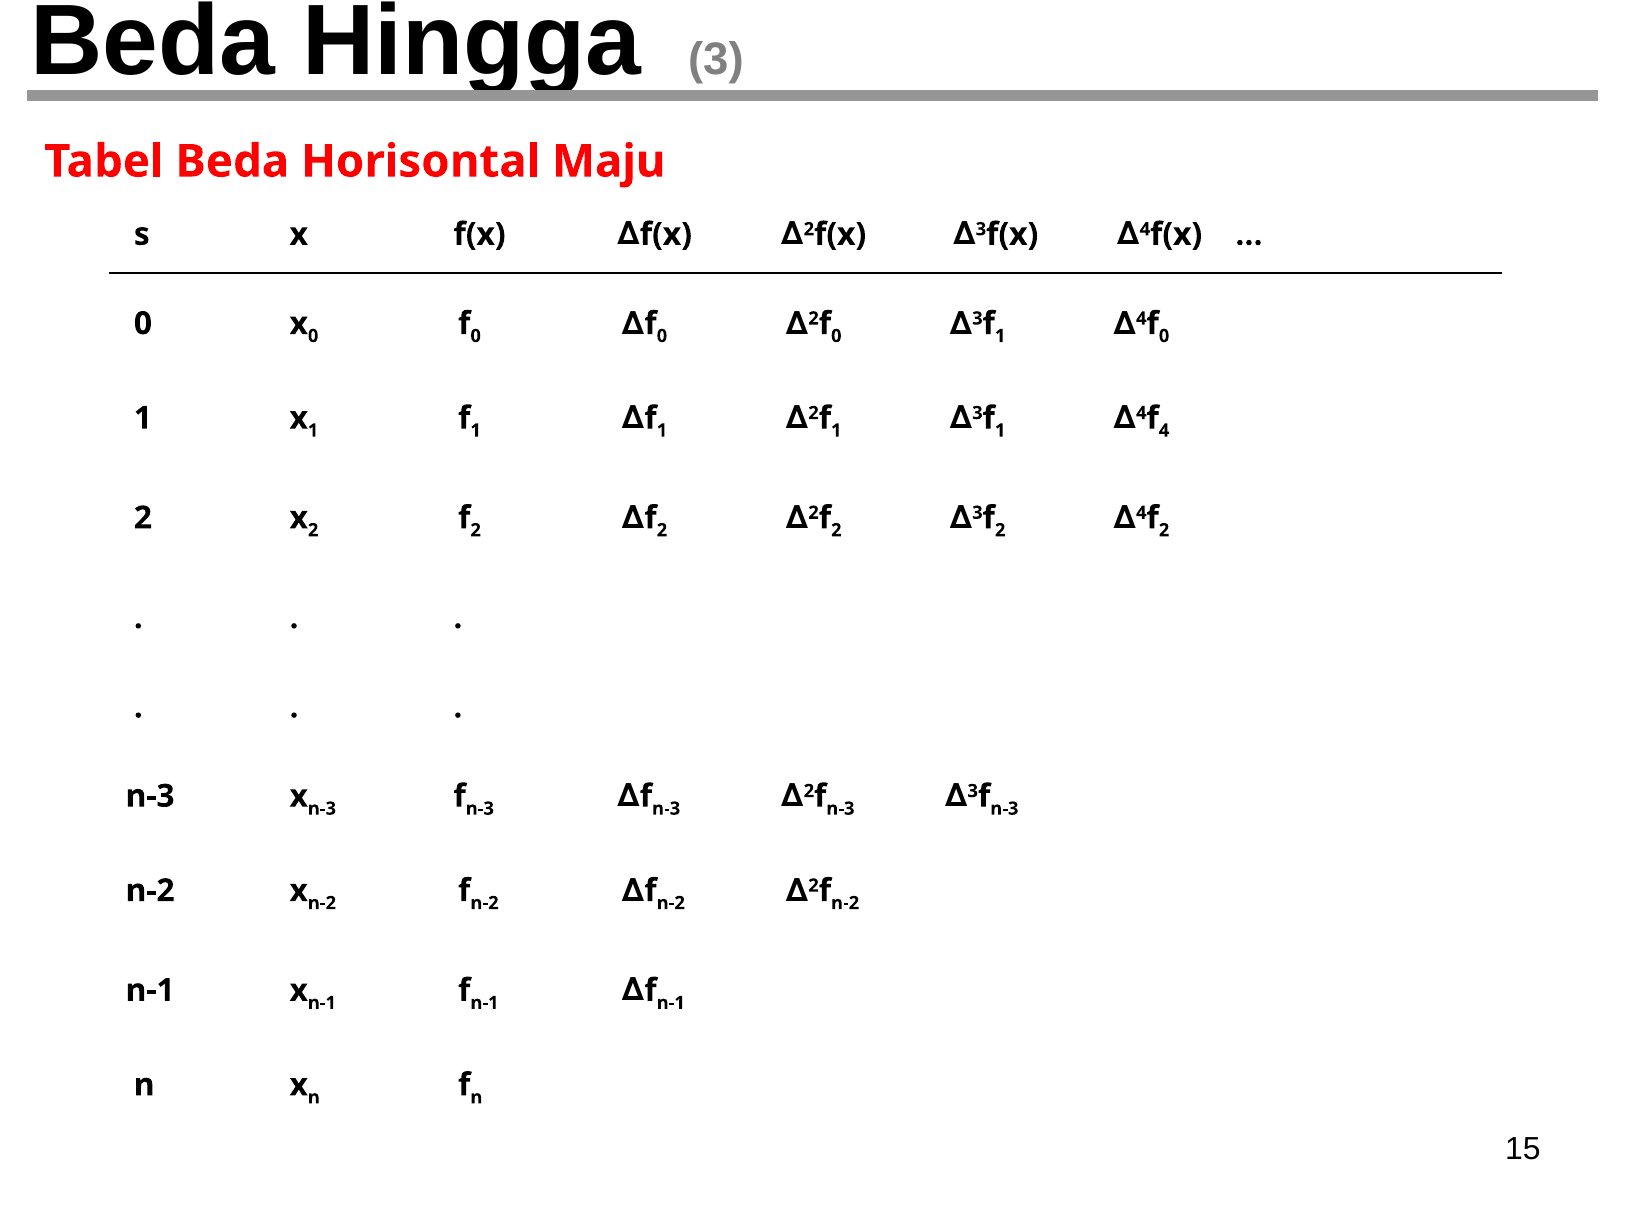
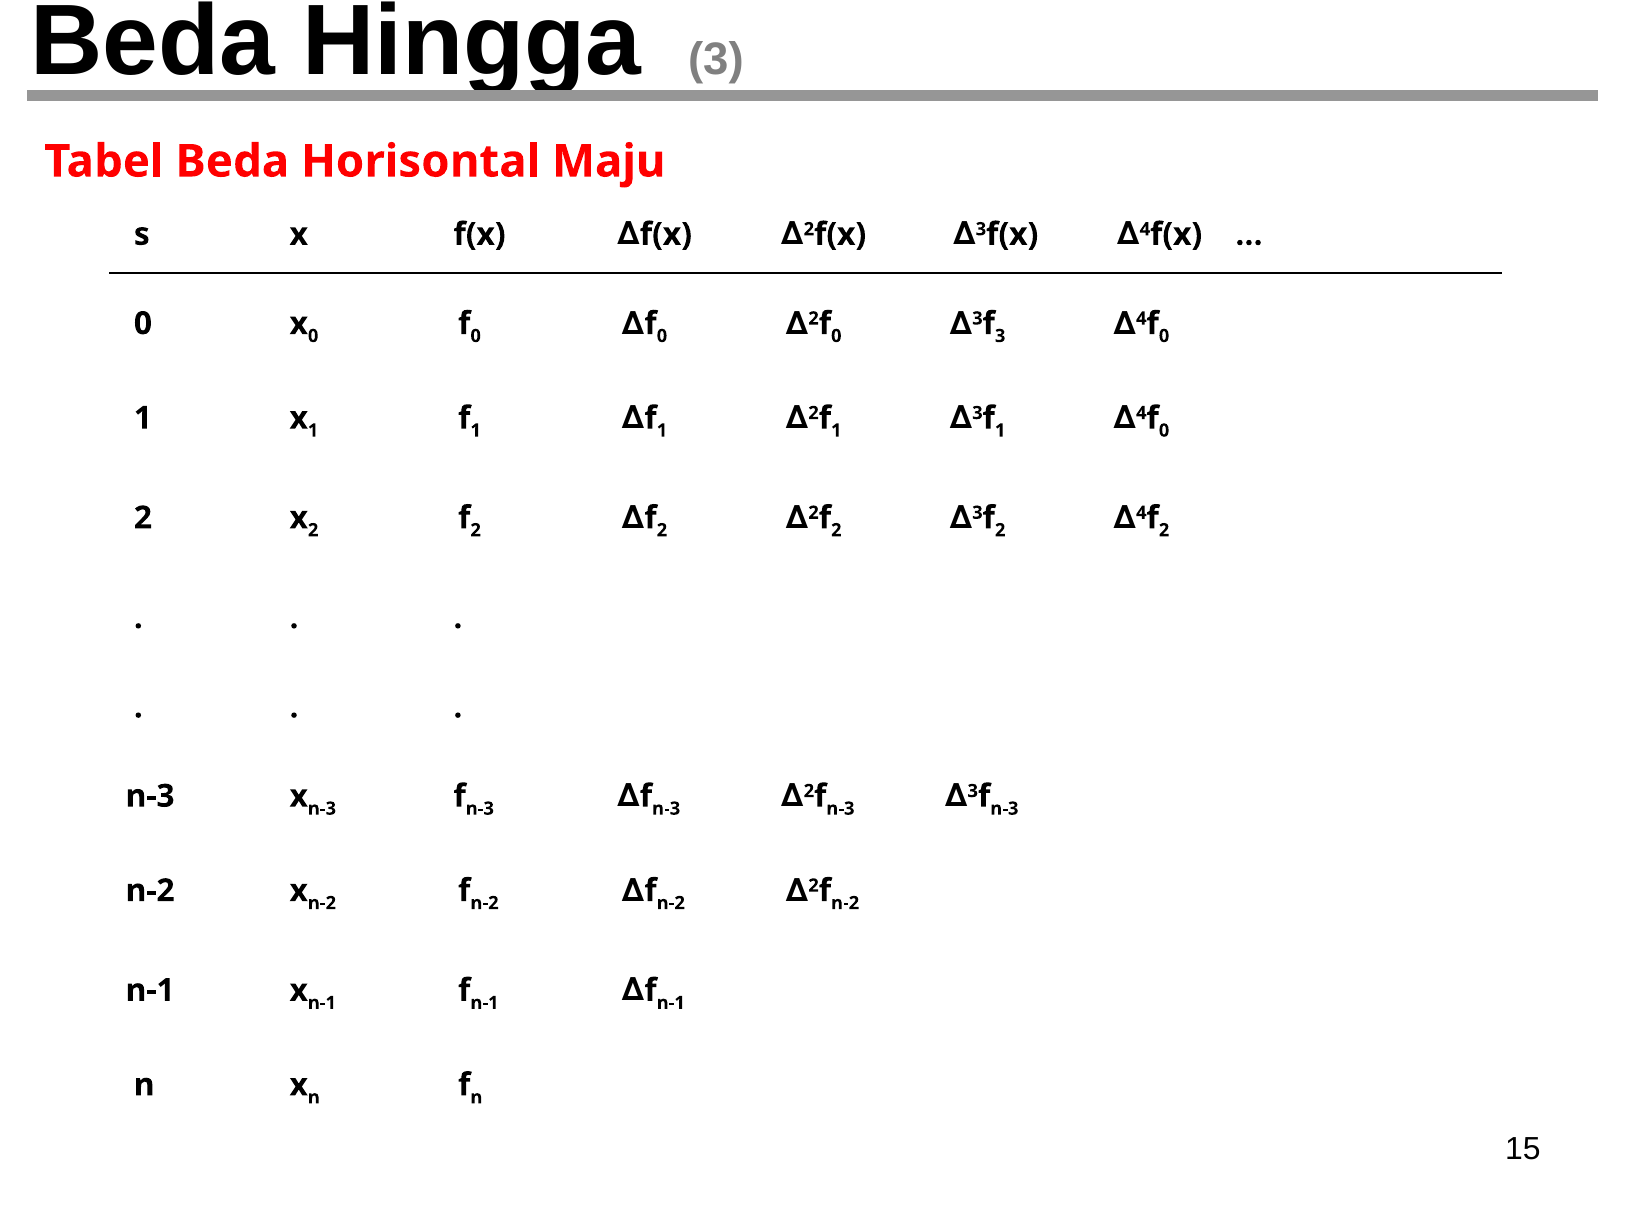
1 at (1000, 336): 1 -> 3
4 at (1164, 431): 4 -> 0
